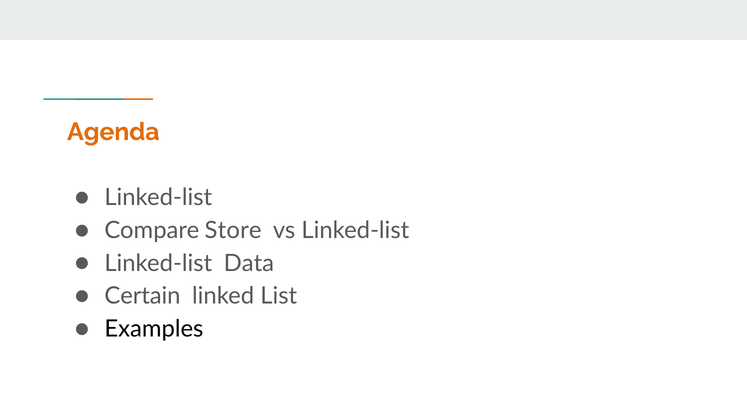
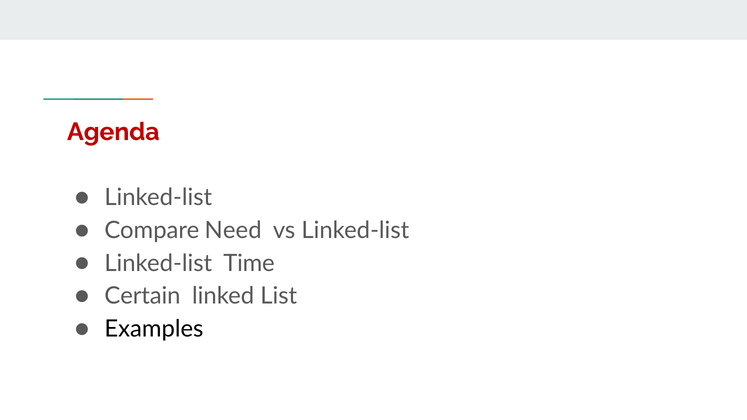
Agenda colour: orange -> red
Store: Store -> Need
Data: Data -> Time
